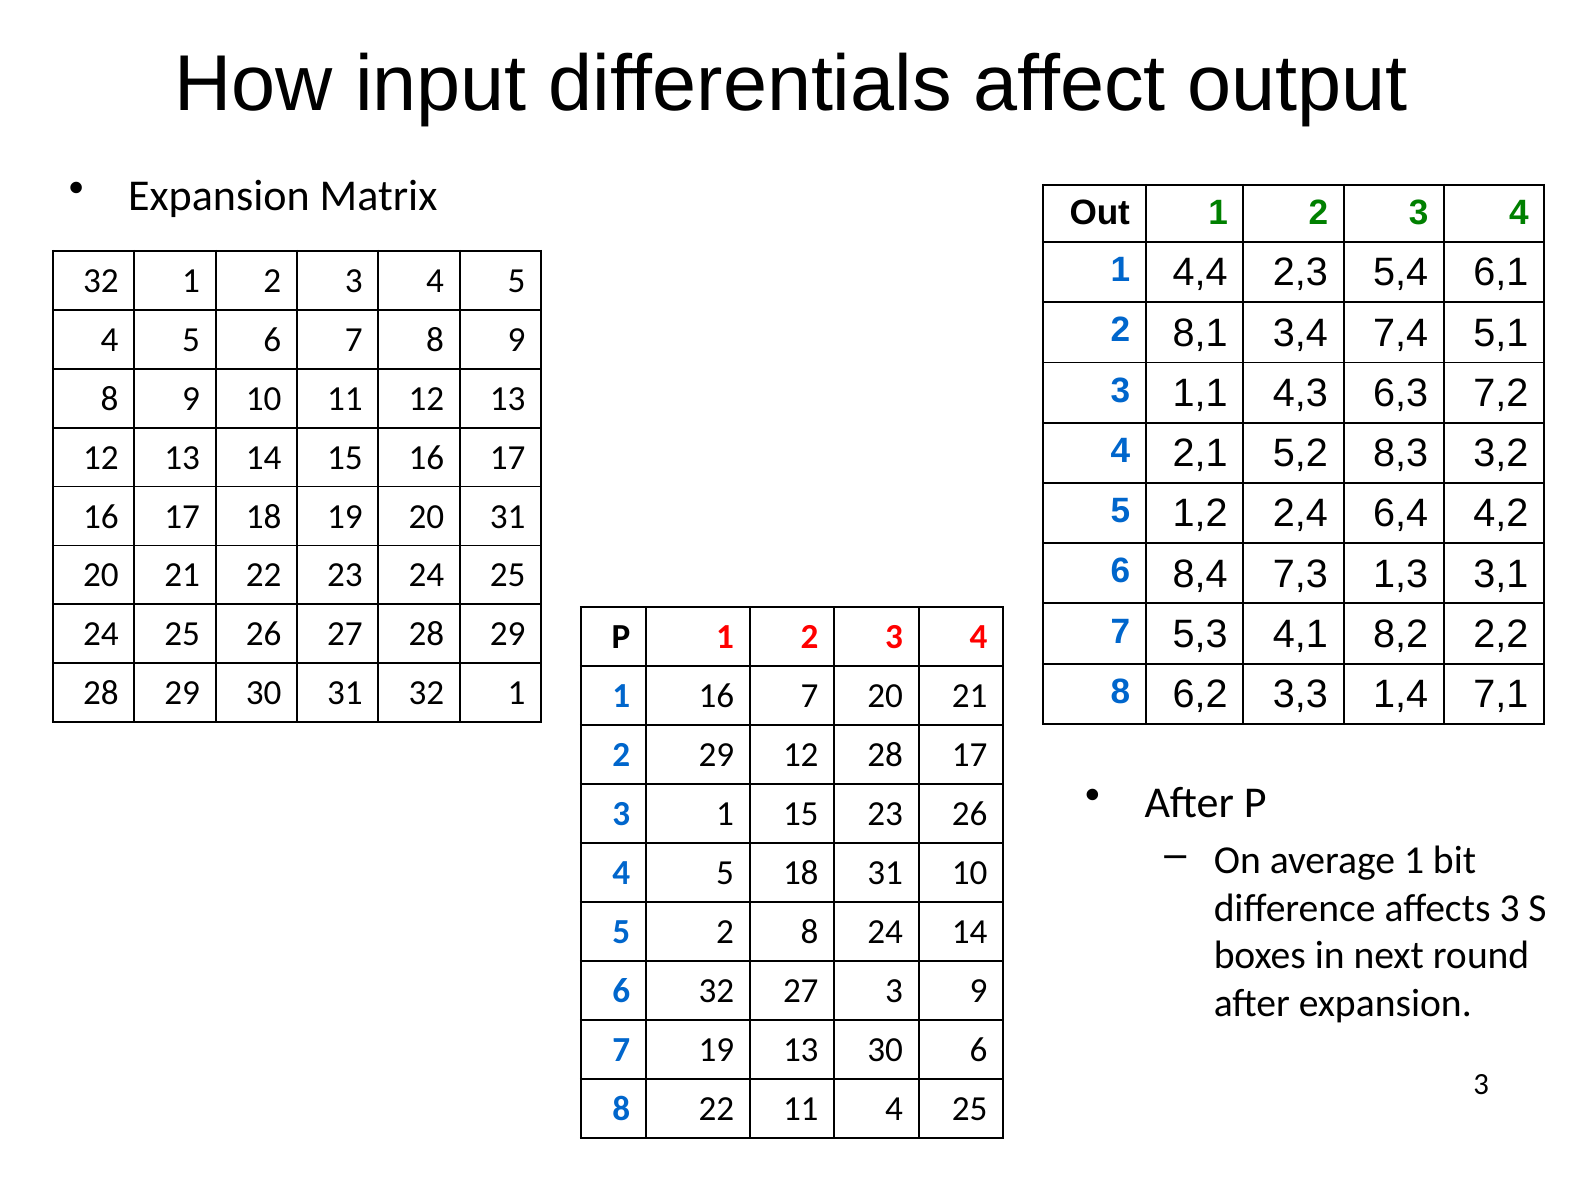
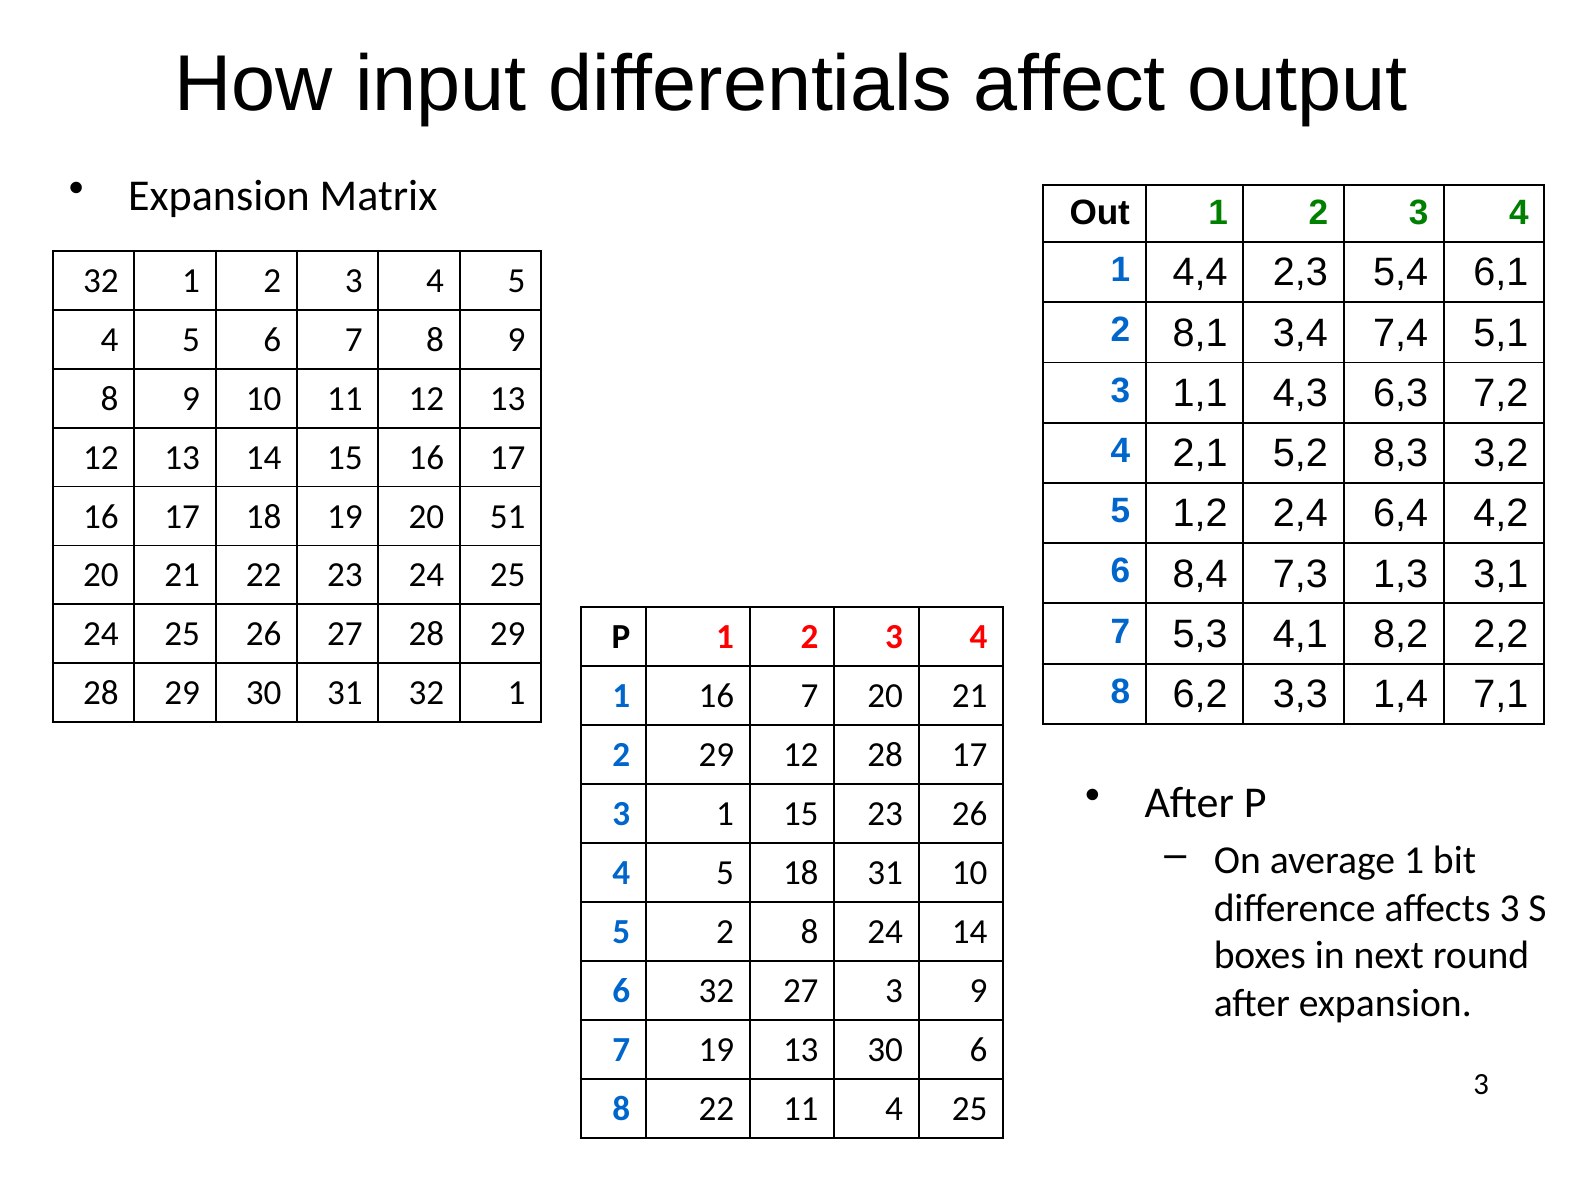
20 31: 31 -> 51
